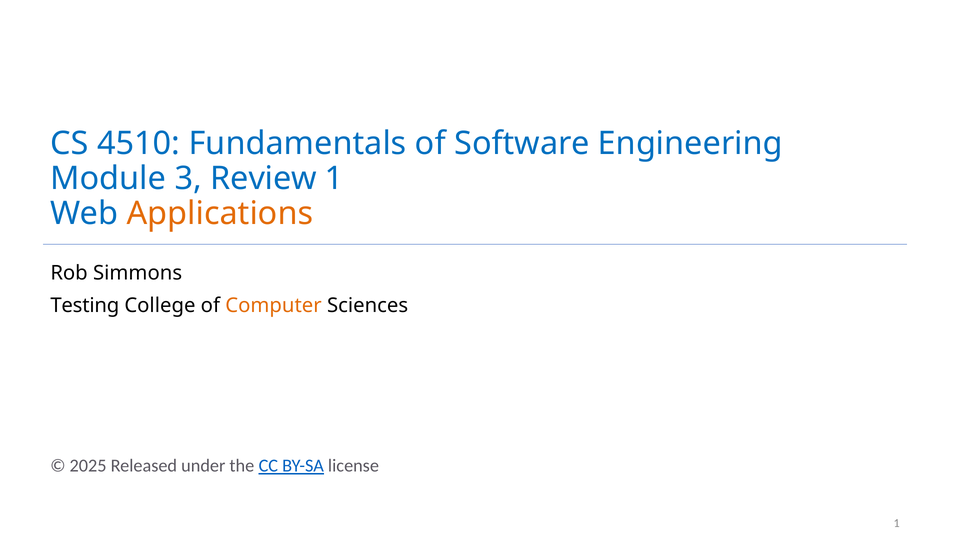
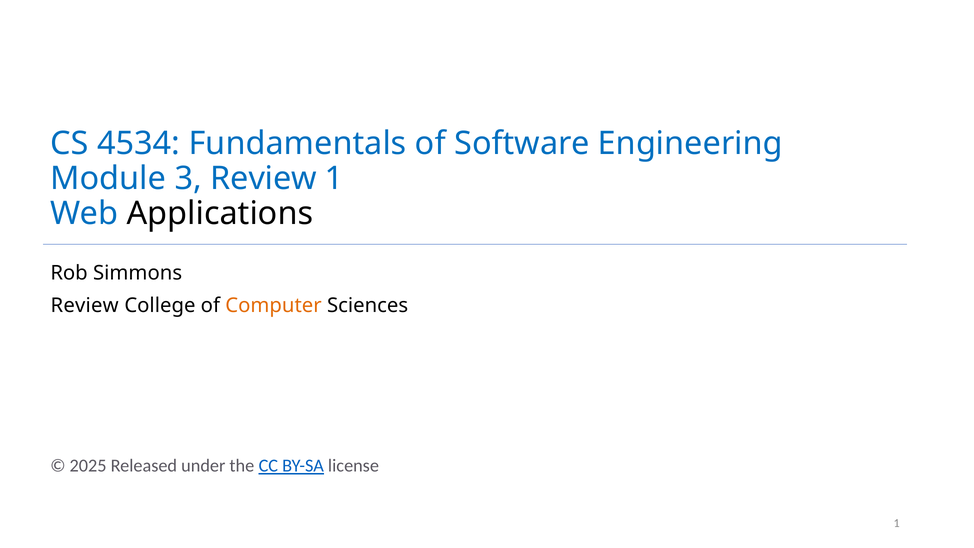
4510: 4510 -> 4534
Applications colour: orange -> black
Testing at (85, 305): Testing -> Review
